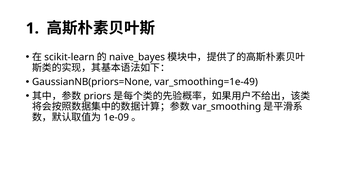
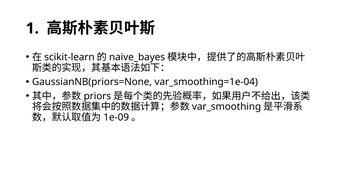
var_smoothing=1e-49: var_smoothing=1e-49 -> var_smoothing=1e-04
